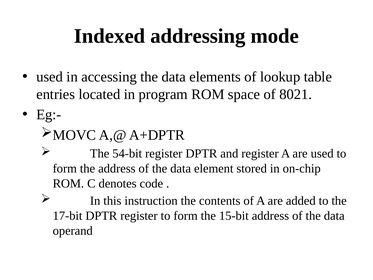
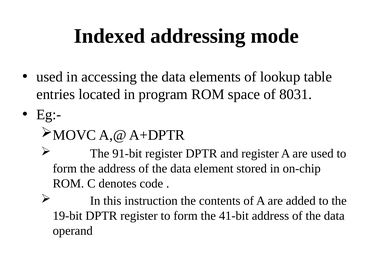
8021: 8021 -> 8031
54-bit: 54-bit -> 91-bit
17-bit: 17-bit -> 19-bit
15-bit: 15-bit -> 41-bit
